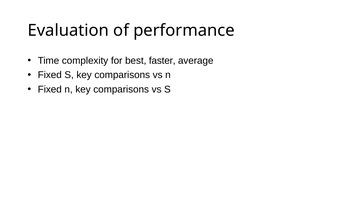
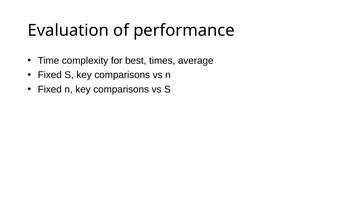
faster: faster -> times
